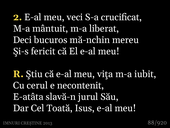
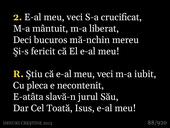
că e-al meu viţa: viţa -> veci
cerul: cerul -> pleca
